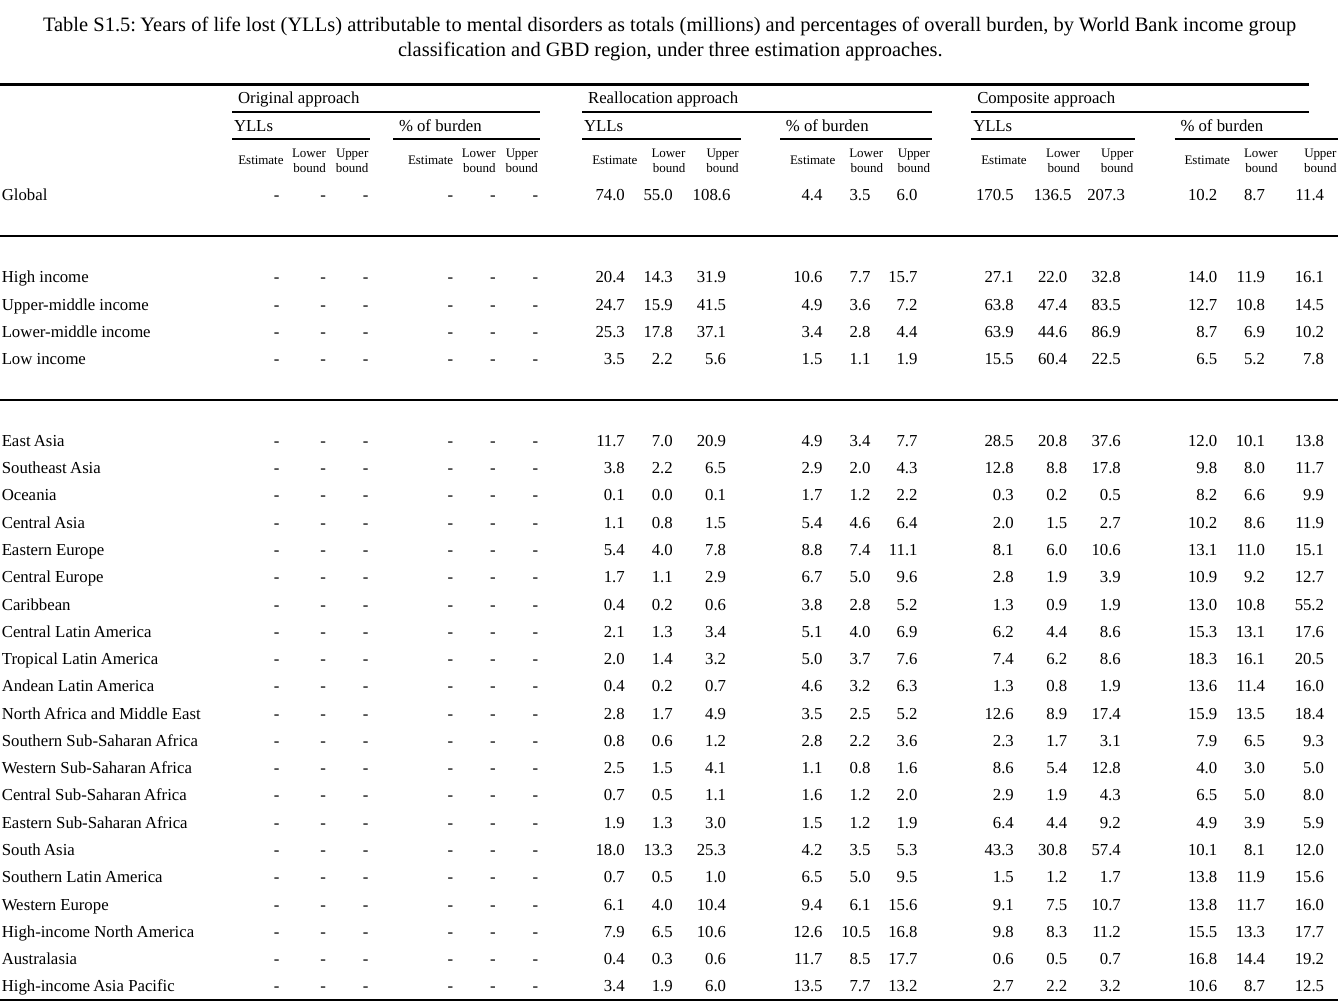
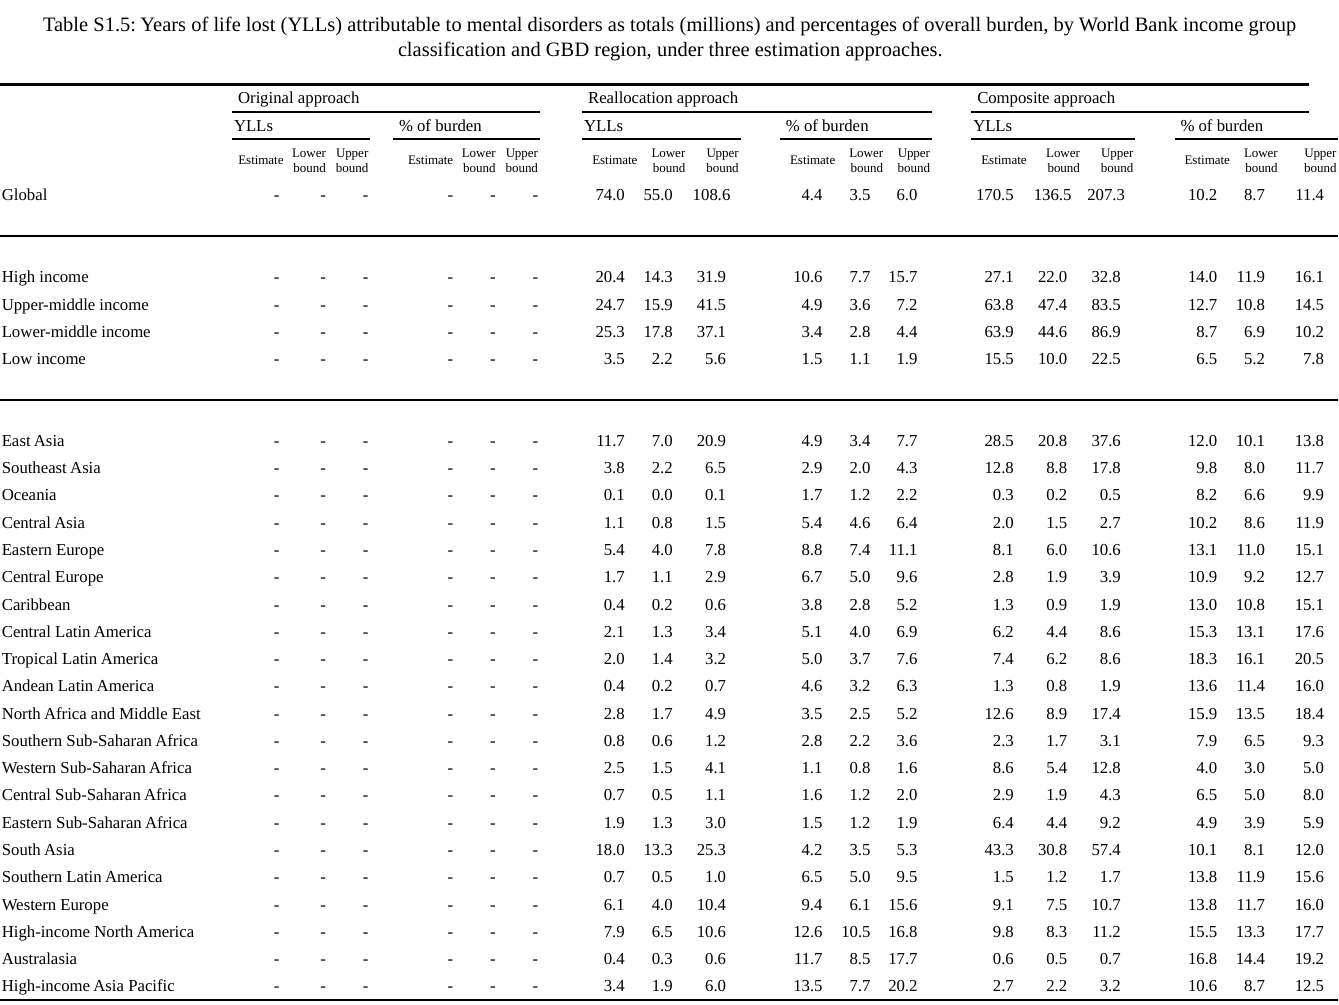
60.4: 60.4 -> 10.0
10.8 55.2: 55.2 -> 15.1
13.2: 13.2 -> 20.2
